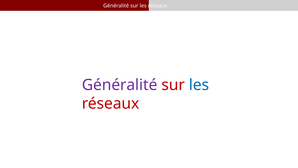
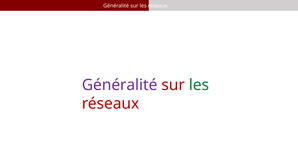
les at (199, 85) colour: blue -> green
